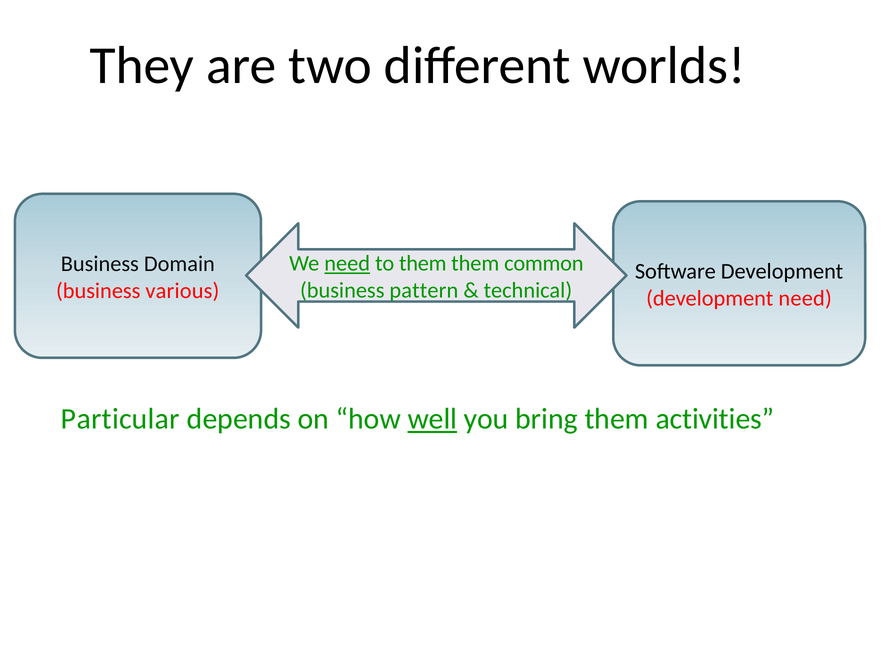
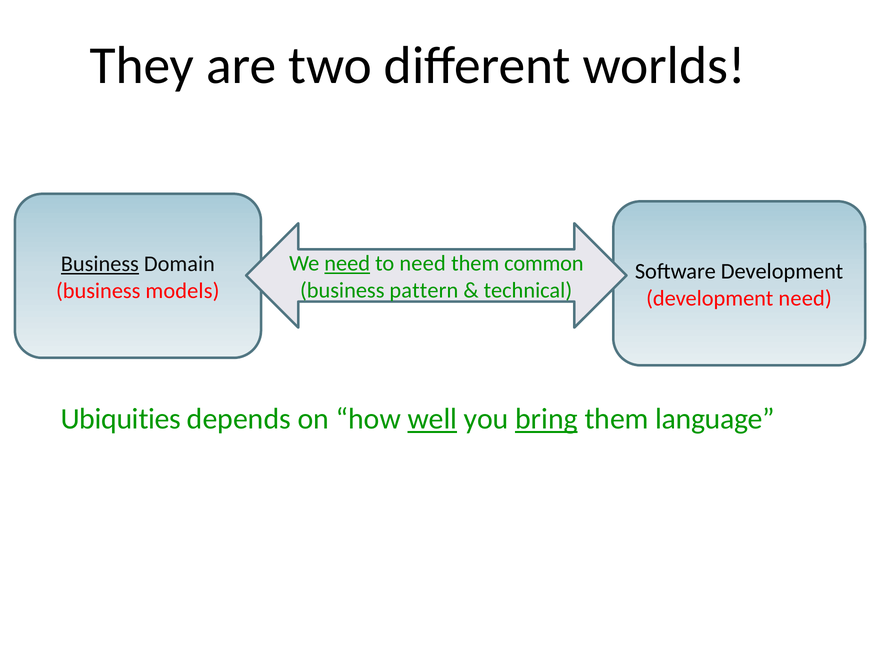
to them: them -> need
Business at (100, 264) underline: none -> present
various: various -> models
Particular: Particular -> Ubiquities
bring underline: none -> present
activities: activities -> language
